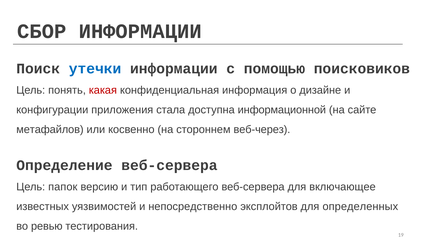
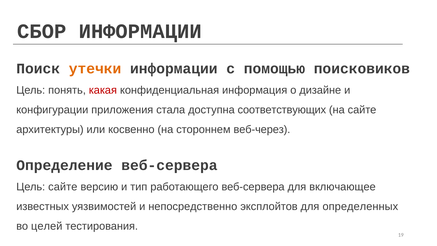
утечки colour: blue -> orange
информационной: информационной -> соответствующих
метафайлов: метафайлов -> архитектуры
Цель папок: папок -> сайте
ревью: ревью -> целей
